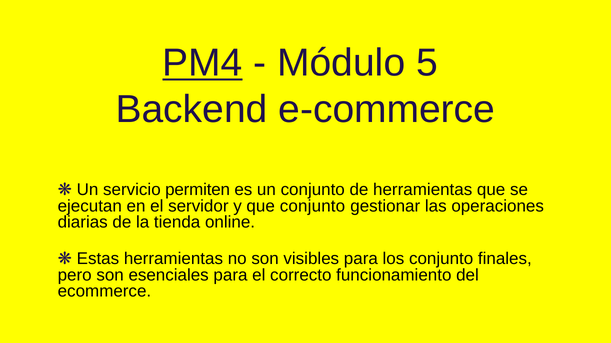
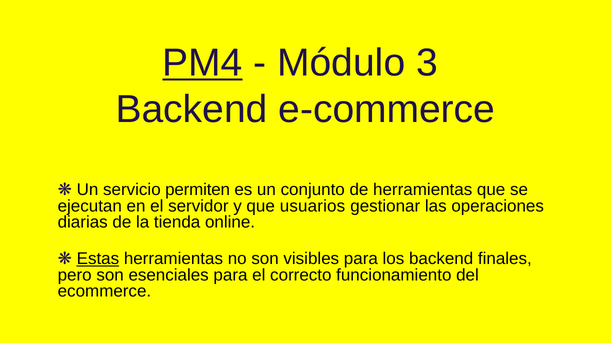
5: 5 -> 3
que conjunto: conjunto -> usuarios
Estas underline: none -> present
los conjunto: conjunto -> backend
